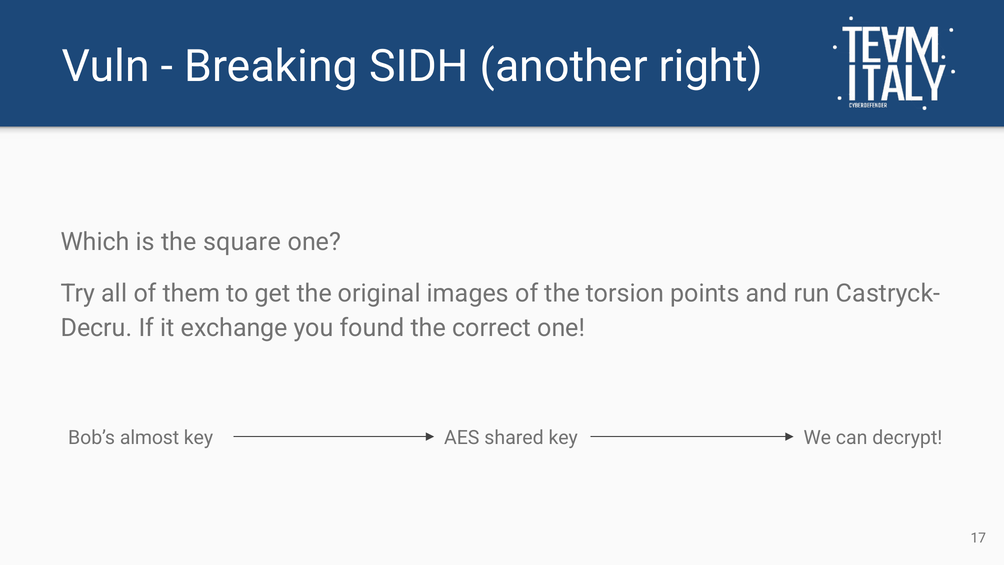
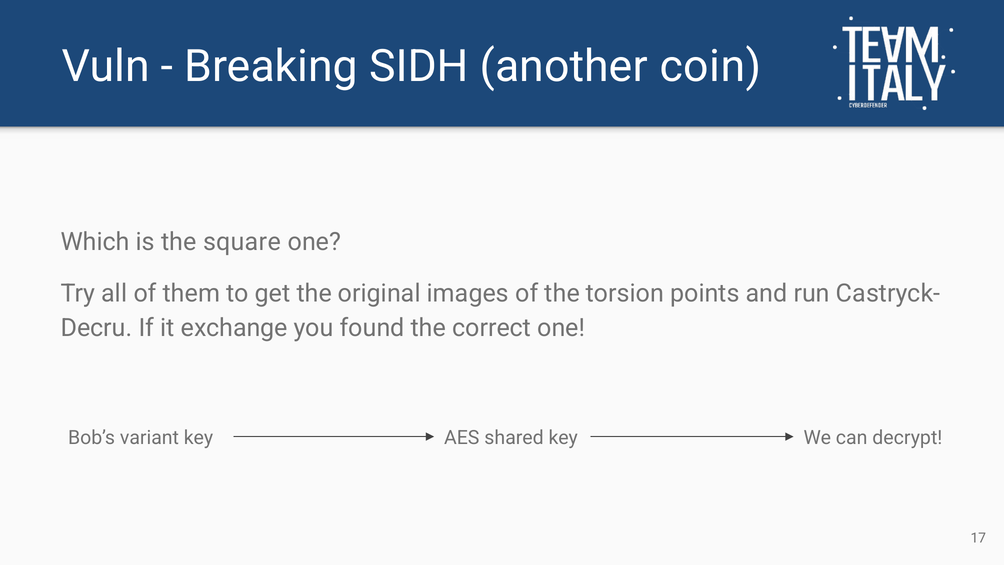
right: right -> coin
almost: almost -> variant
